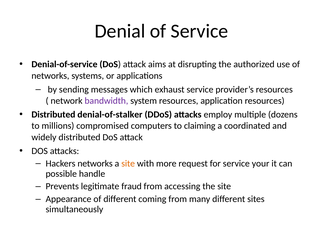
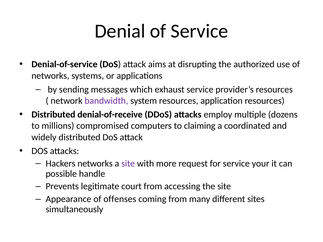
denial-of-stalker: denial-of-stalker -> denial-of-receive
site at (128, 164) colour: orange -> purple
fraud: fraud -> court
of different: different -> offenses
